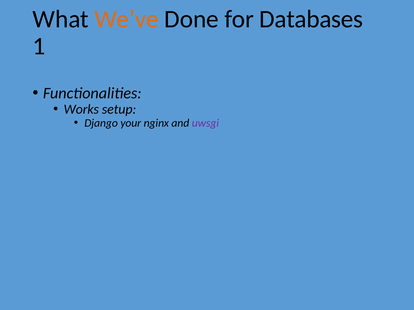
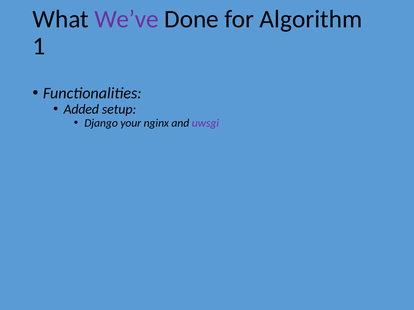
We’ve colour: orange -> purple
Databases: Databases -> Algorithm
Works: Works -> Added
